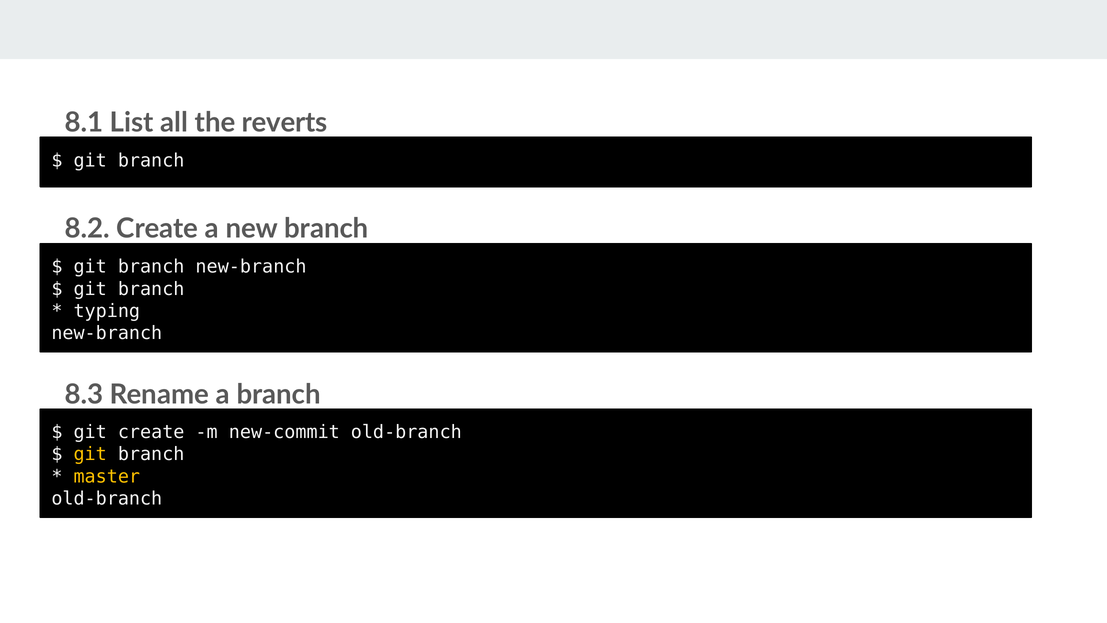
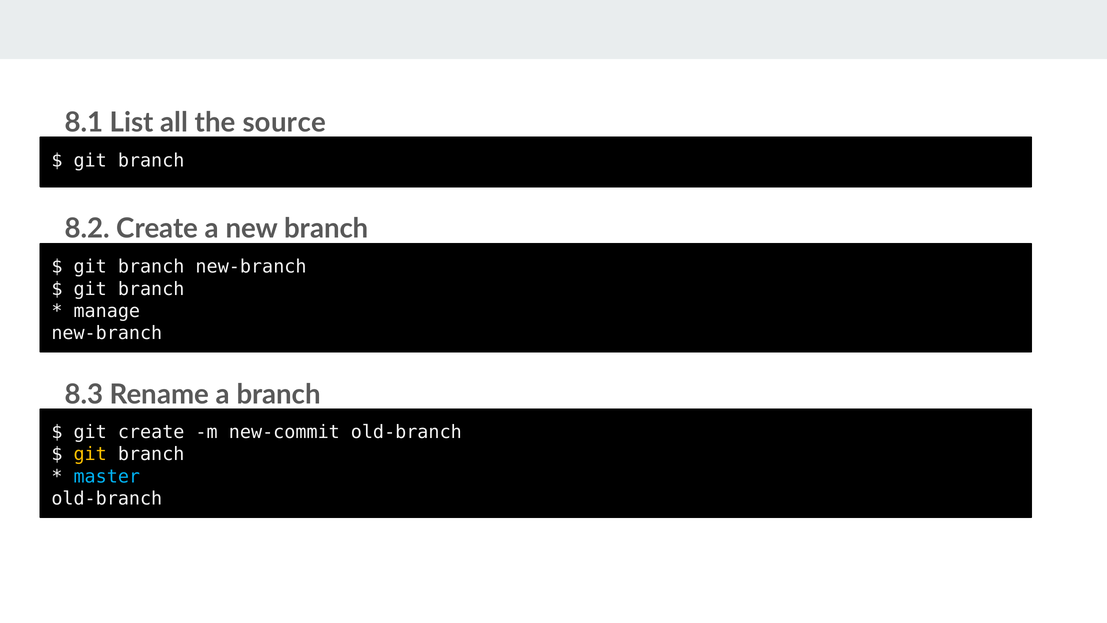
reverts: reverts -> source
typing: typing -> manage
master colour: yellow -> light blue
